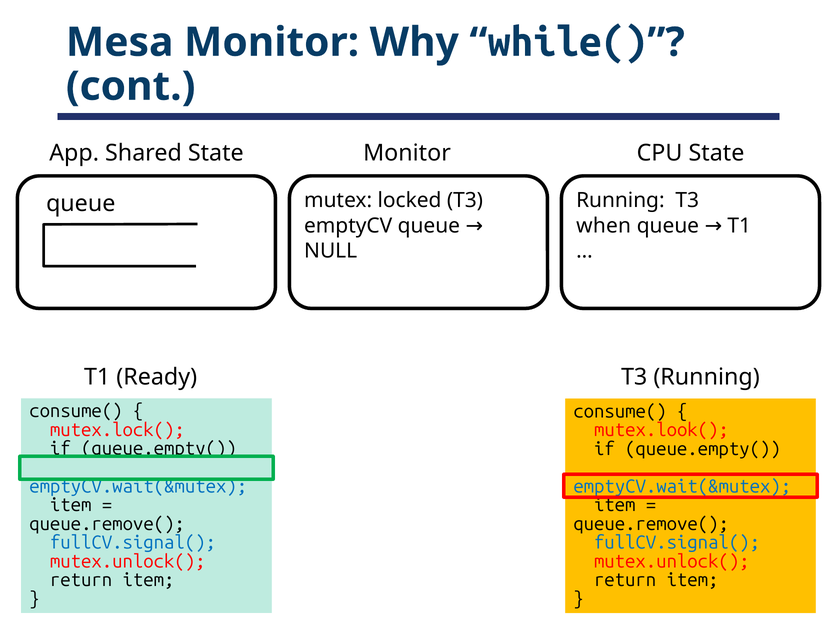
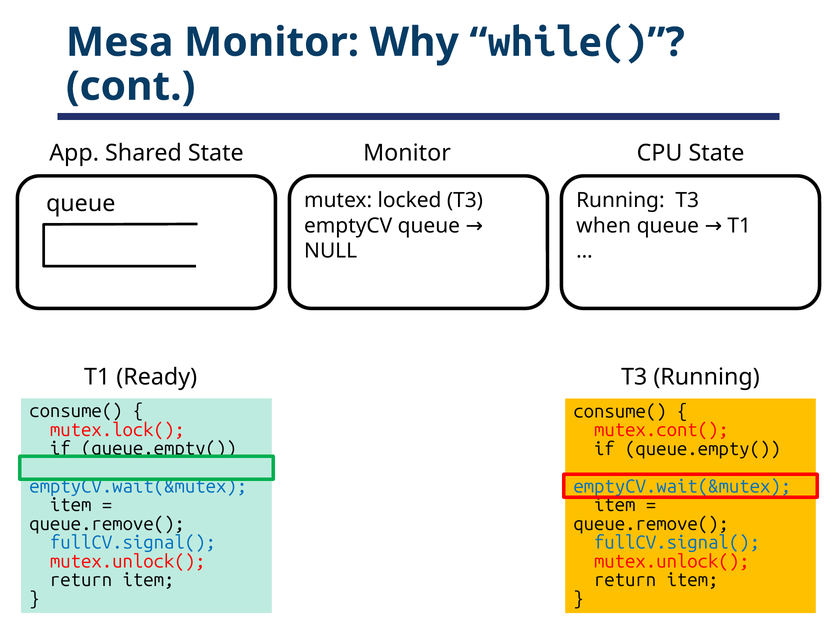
mutex.look(: mutex.look( -> mutex.cont(
